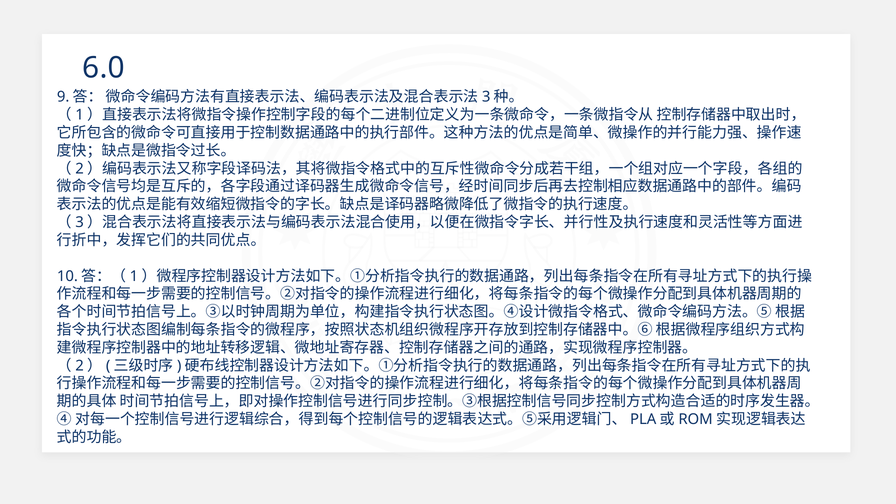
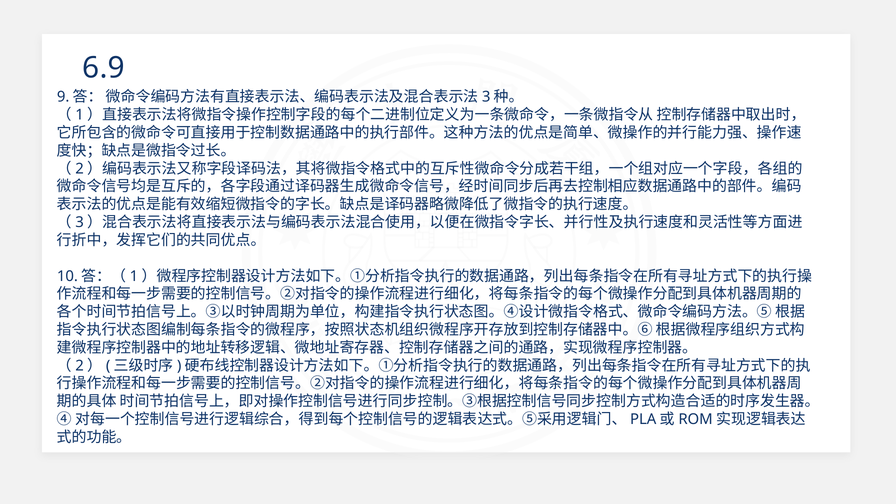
6.0: 6.0 -> 6.9
